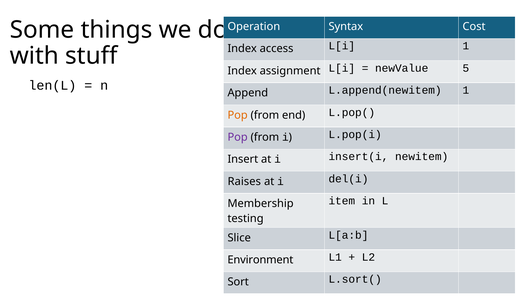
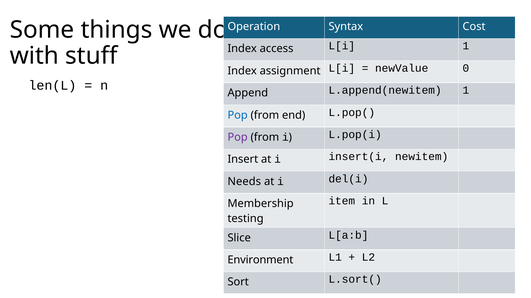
5: 5 -> 0
Pop at (238, 115) colour: orange -> blue
Raises: Raises -> Needs
